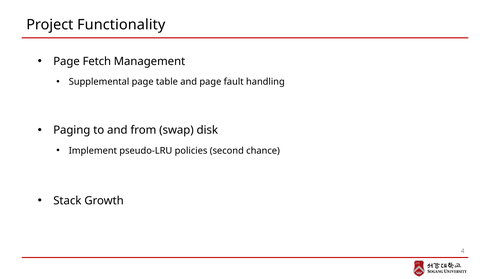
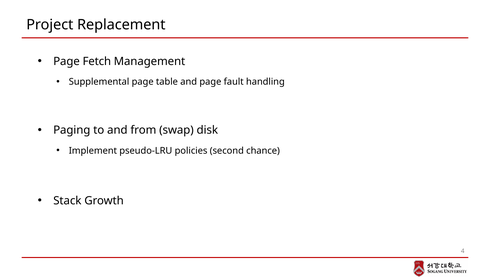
Functionality: Functionality -> Replacement
